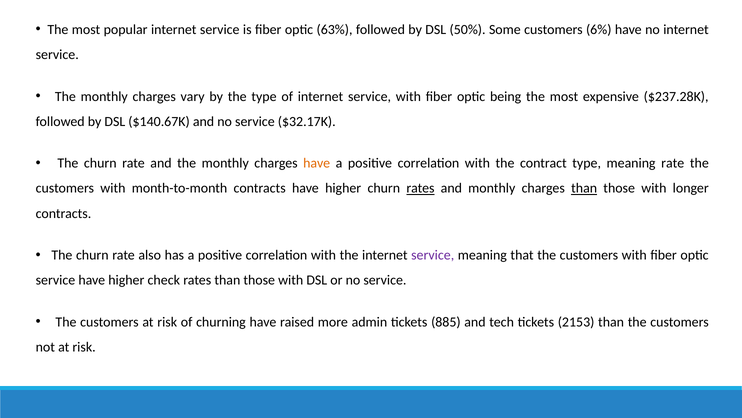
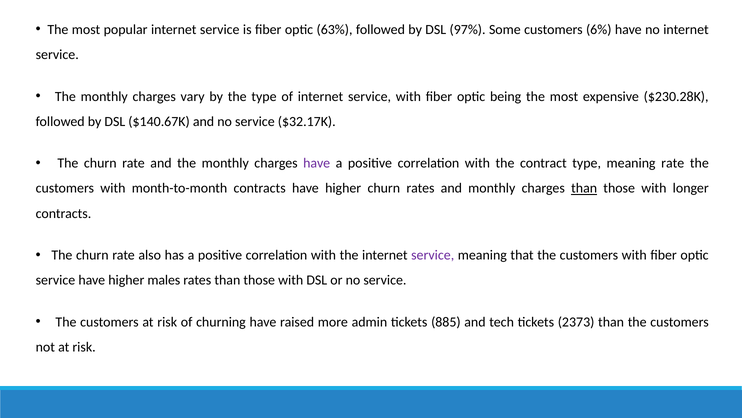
50%: 50% -> 97%
$237.28K: $237.28K -> $230.28K
have at (317, 163) colour: orange -> purple
rates at (420, 188) underline: present -> none
check: check -> males
2153: 2153 -> 2373
